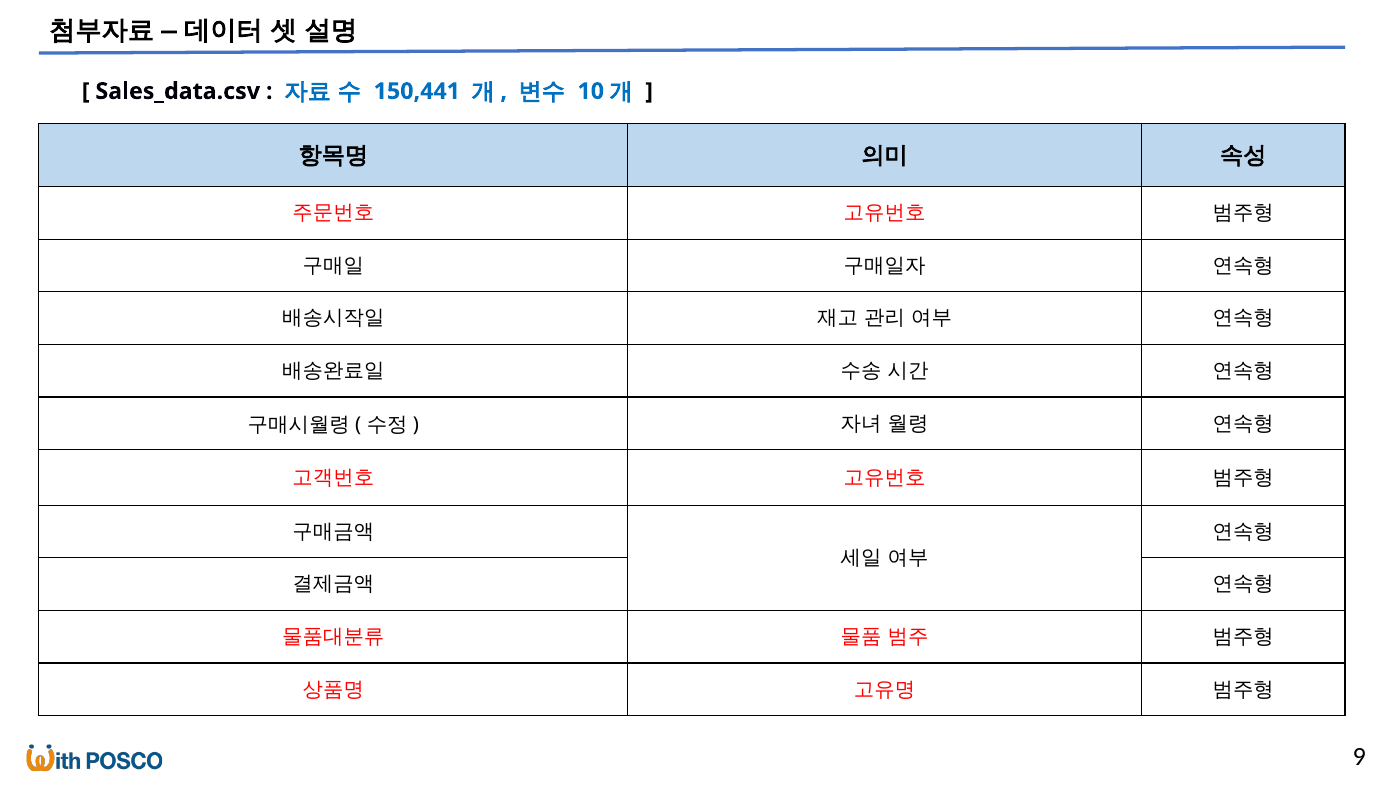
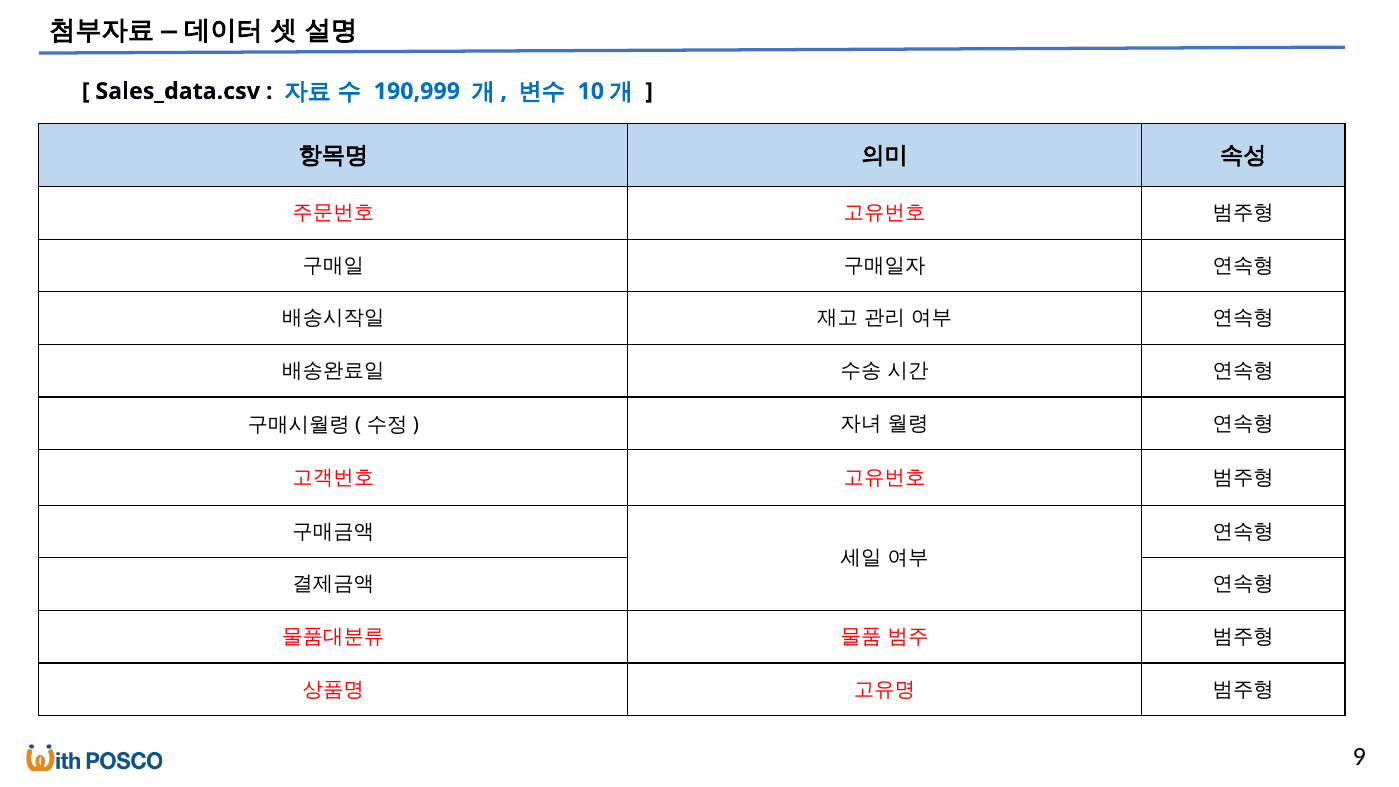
150,441: 150,441 -> 190,999
